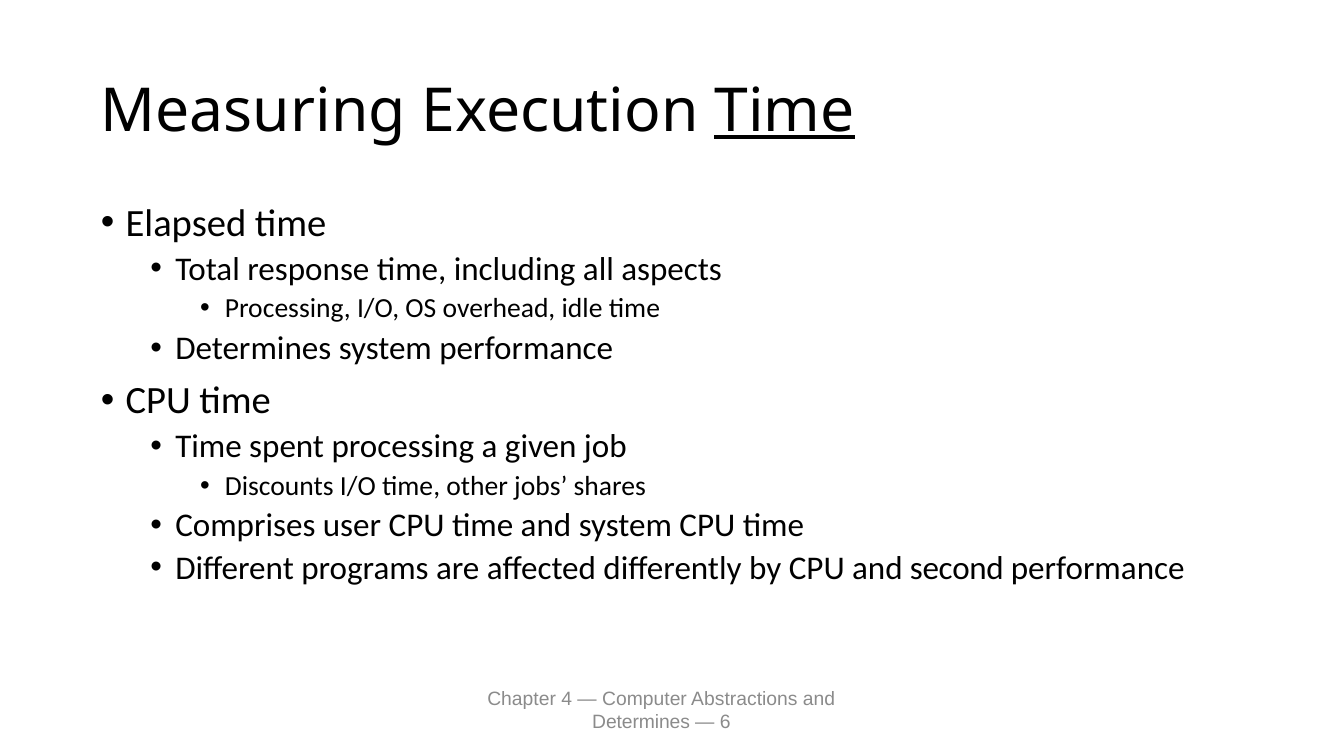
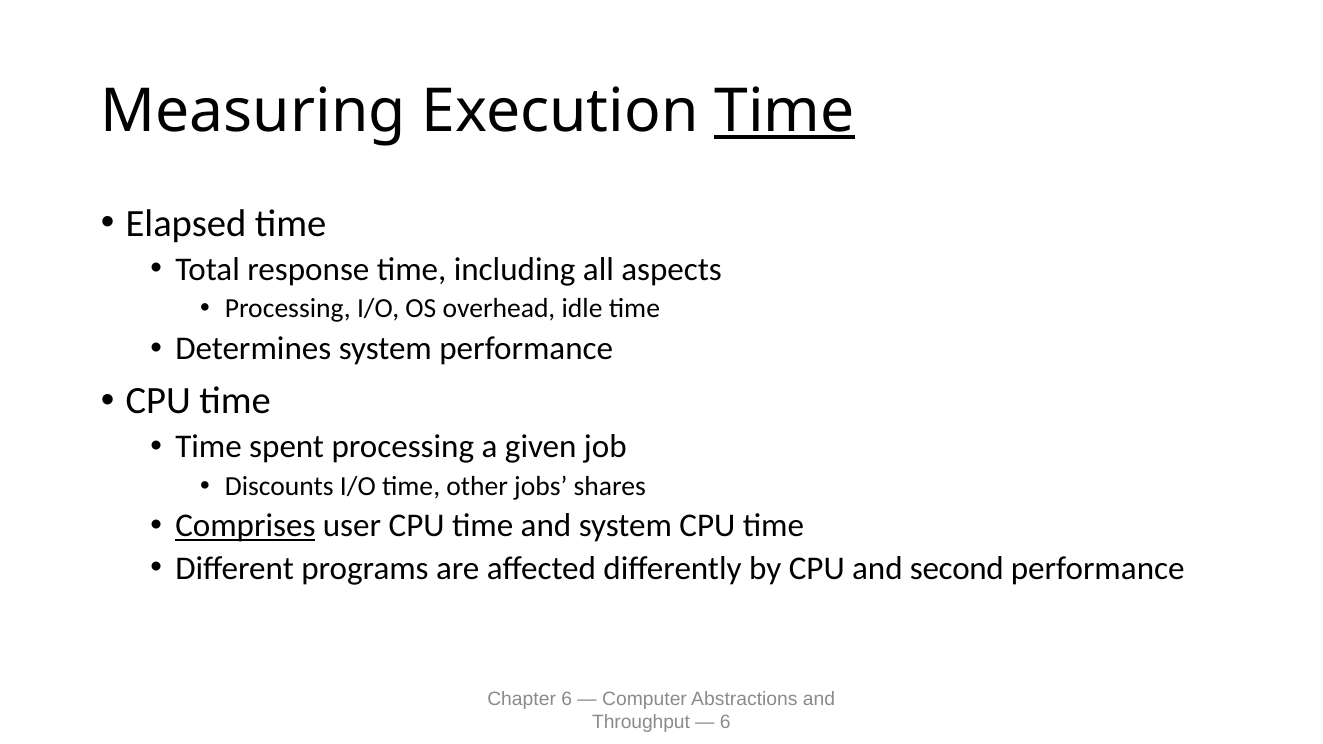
Comprises underline: none -> present
Chapter 4: 4 -> 6
Determines at (641, 722): Determines -> Throughput
